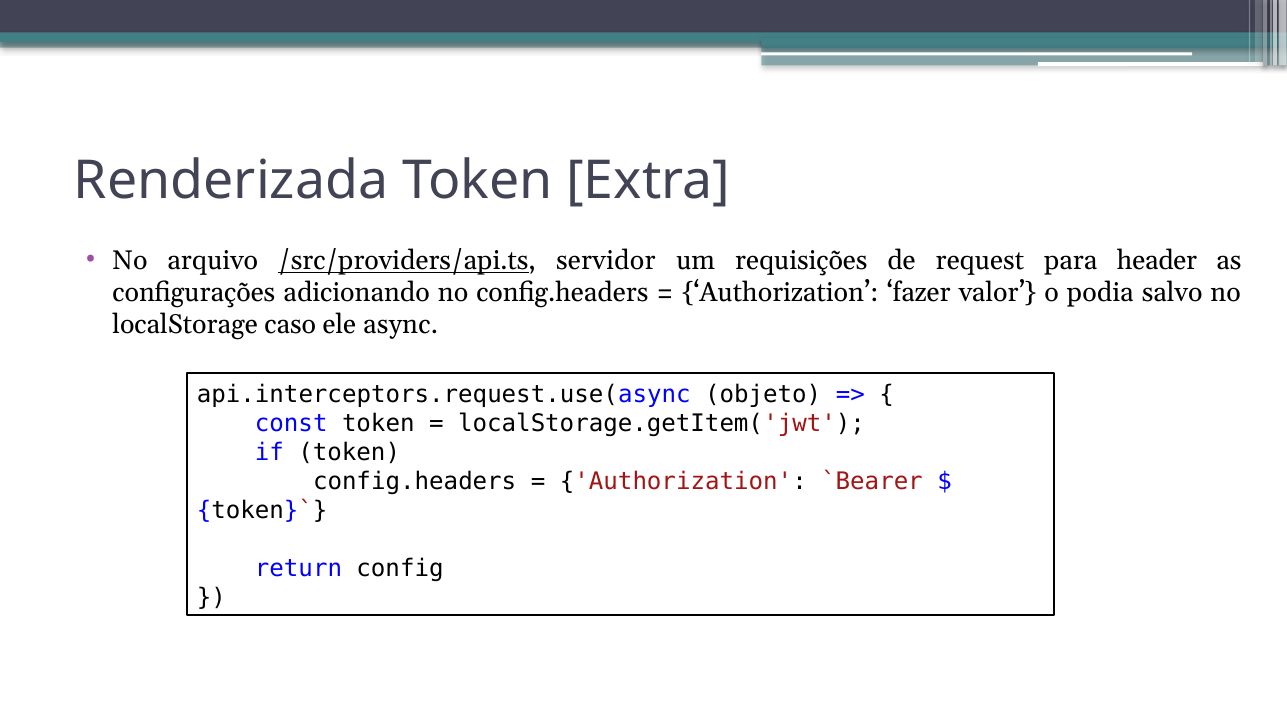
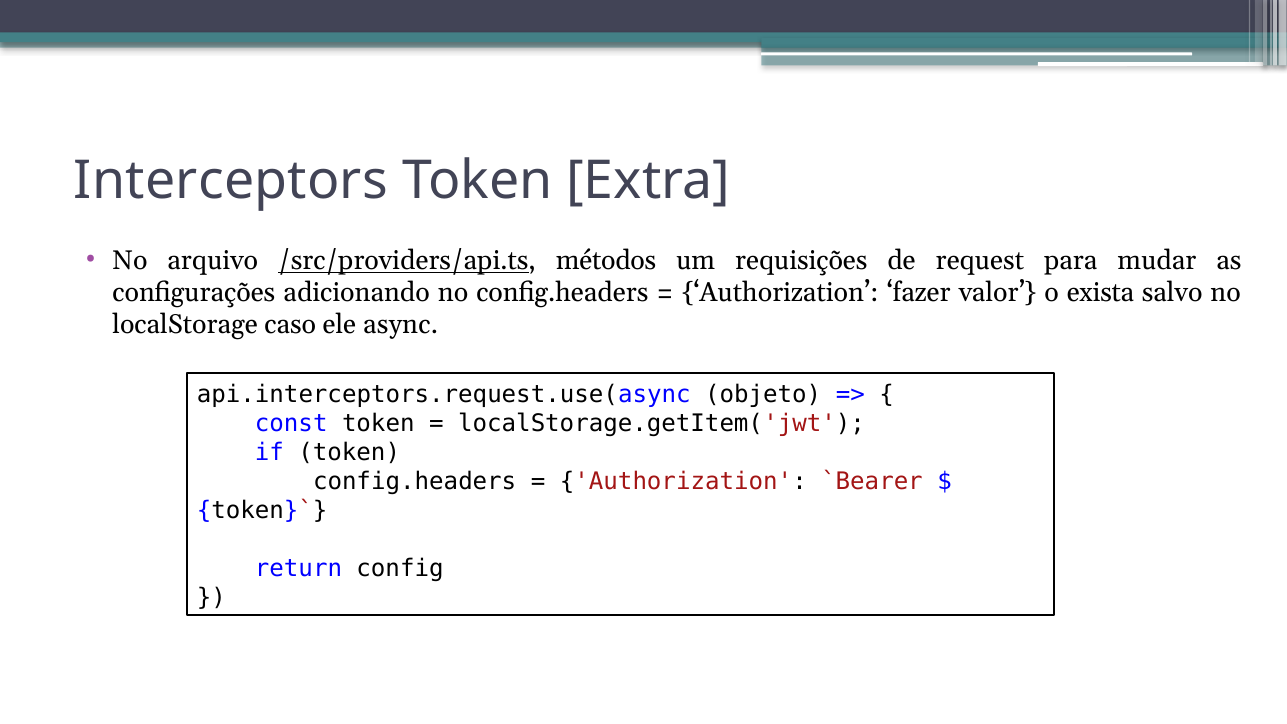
Renderizada: Renderizada -> Interceptors
servidor: servidor -> métodos
header: header -> mudar
podia: podia -> exista
